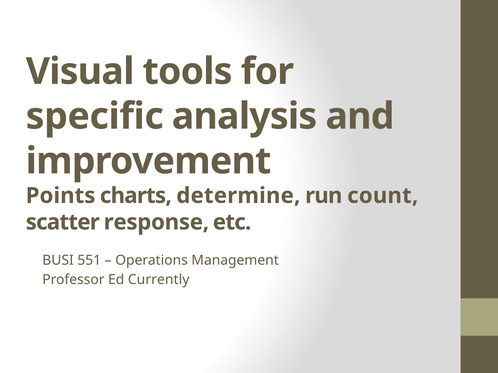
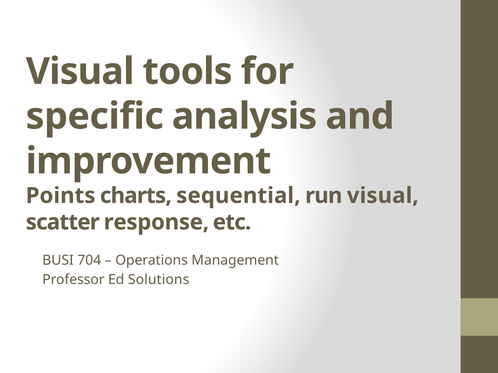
determine: determine -> sequential
run count: count -> visual
551: 551 -> 704
Currently: Currently -> Solutions
